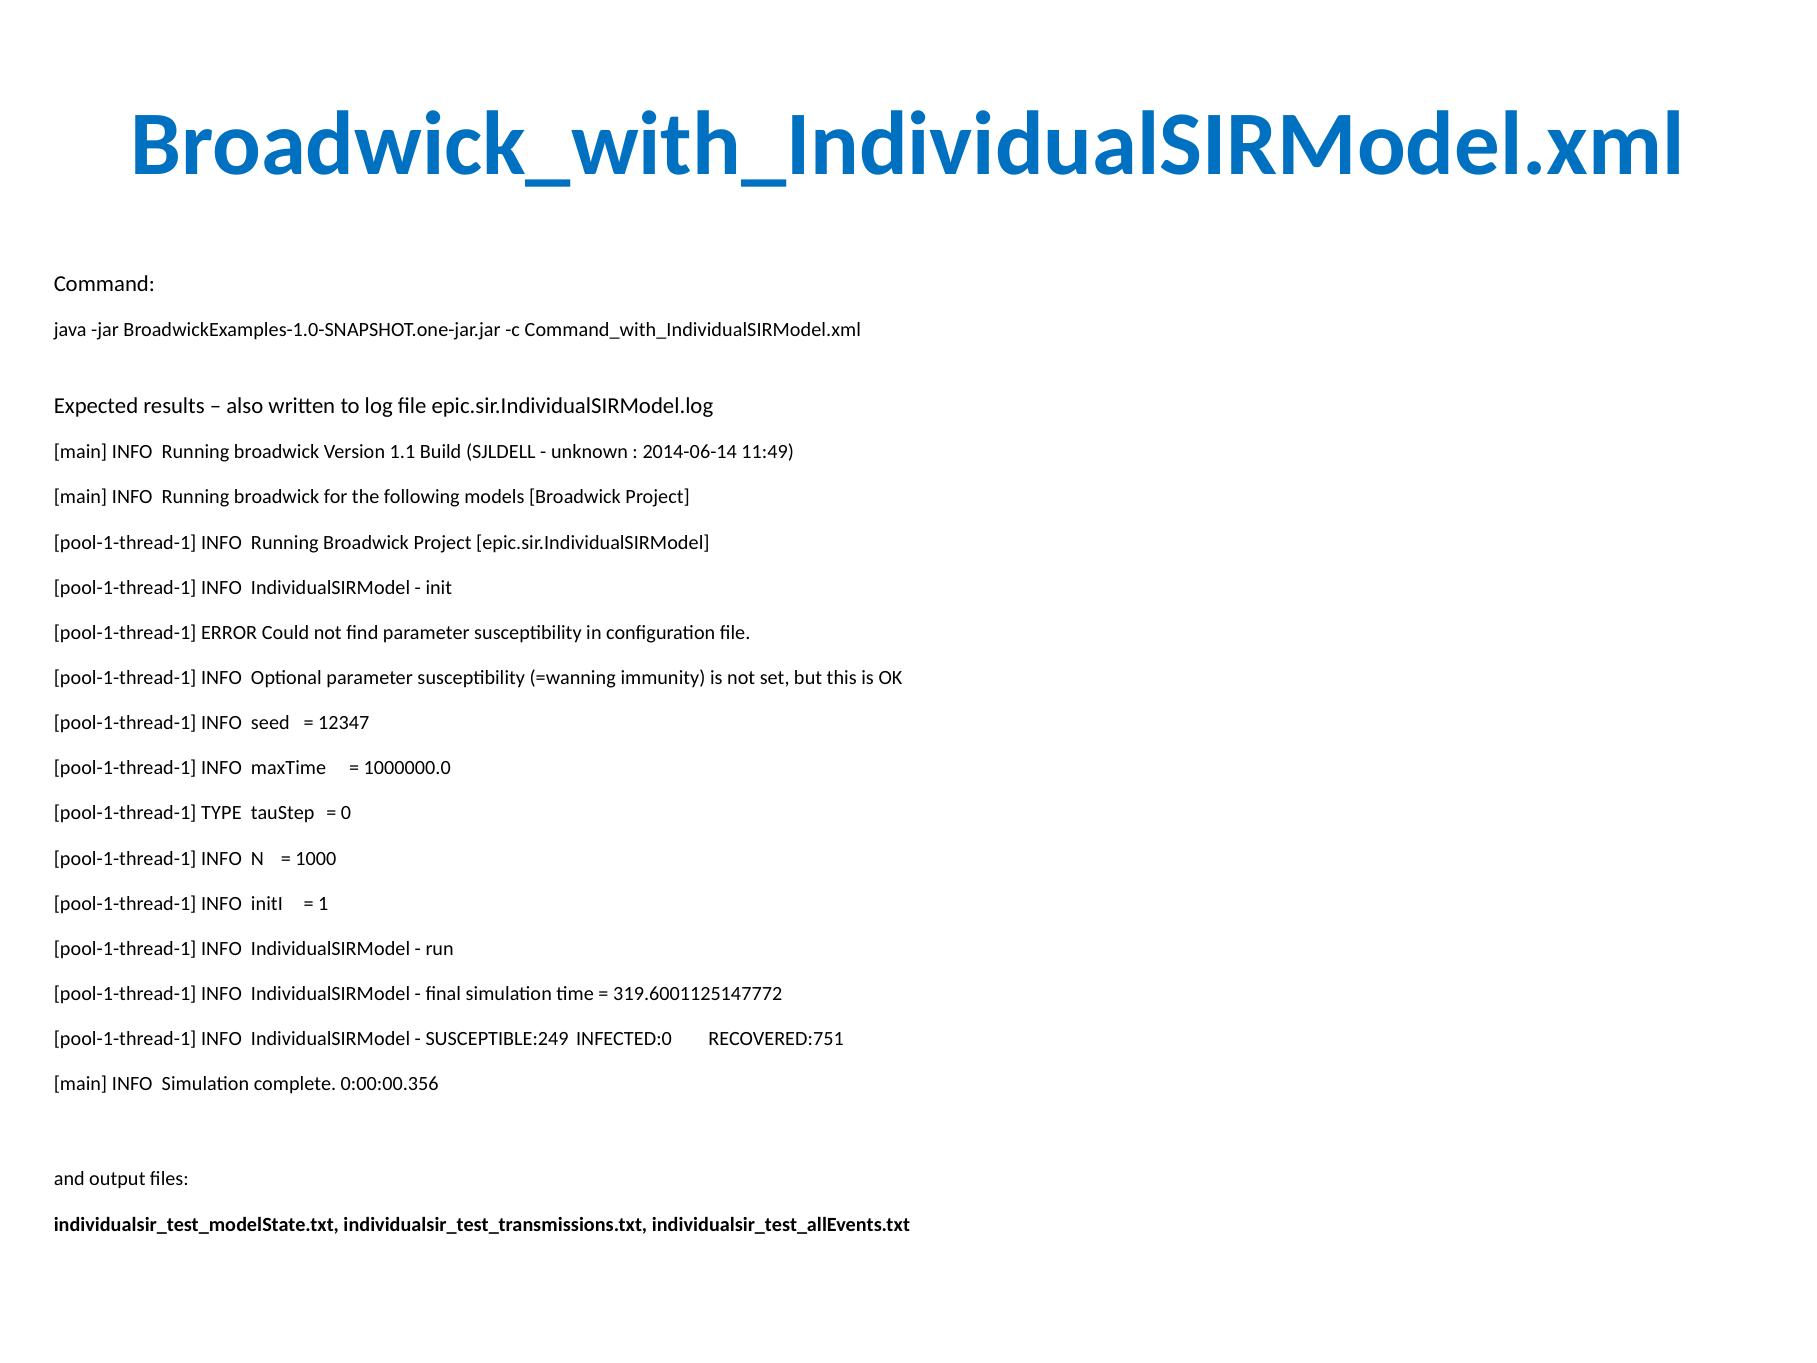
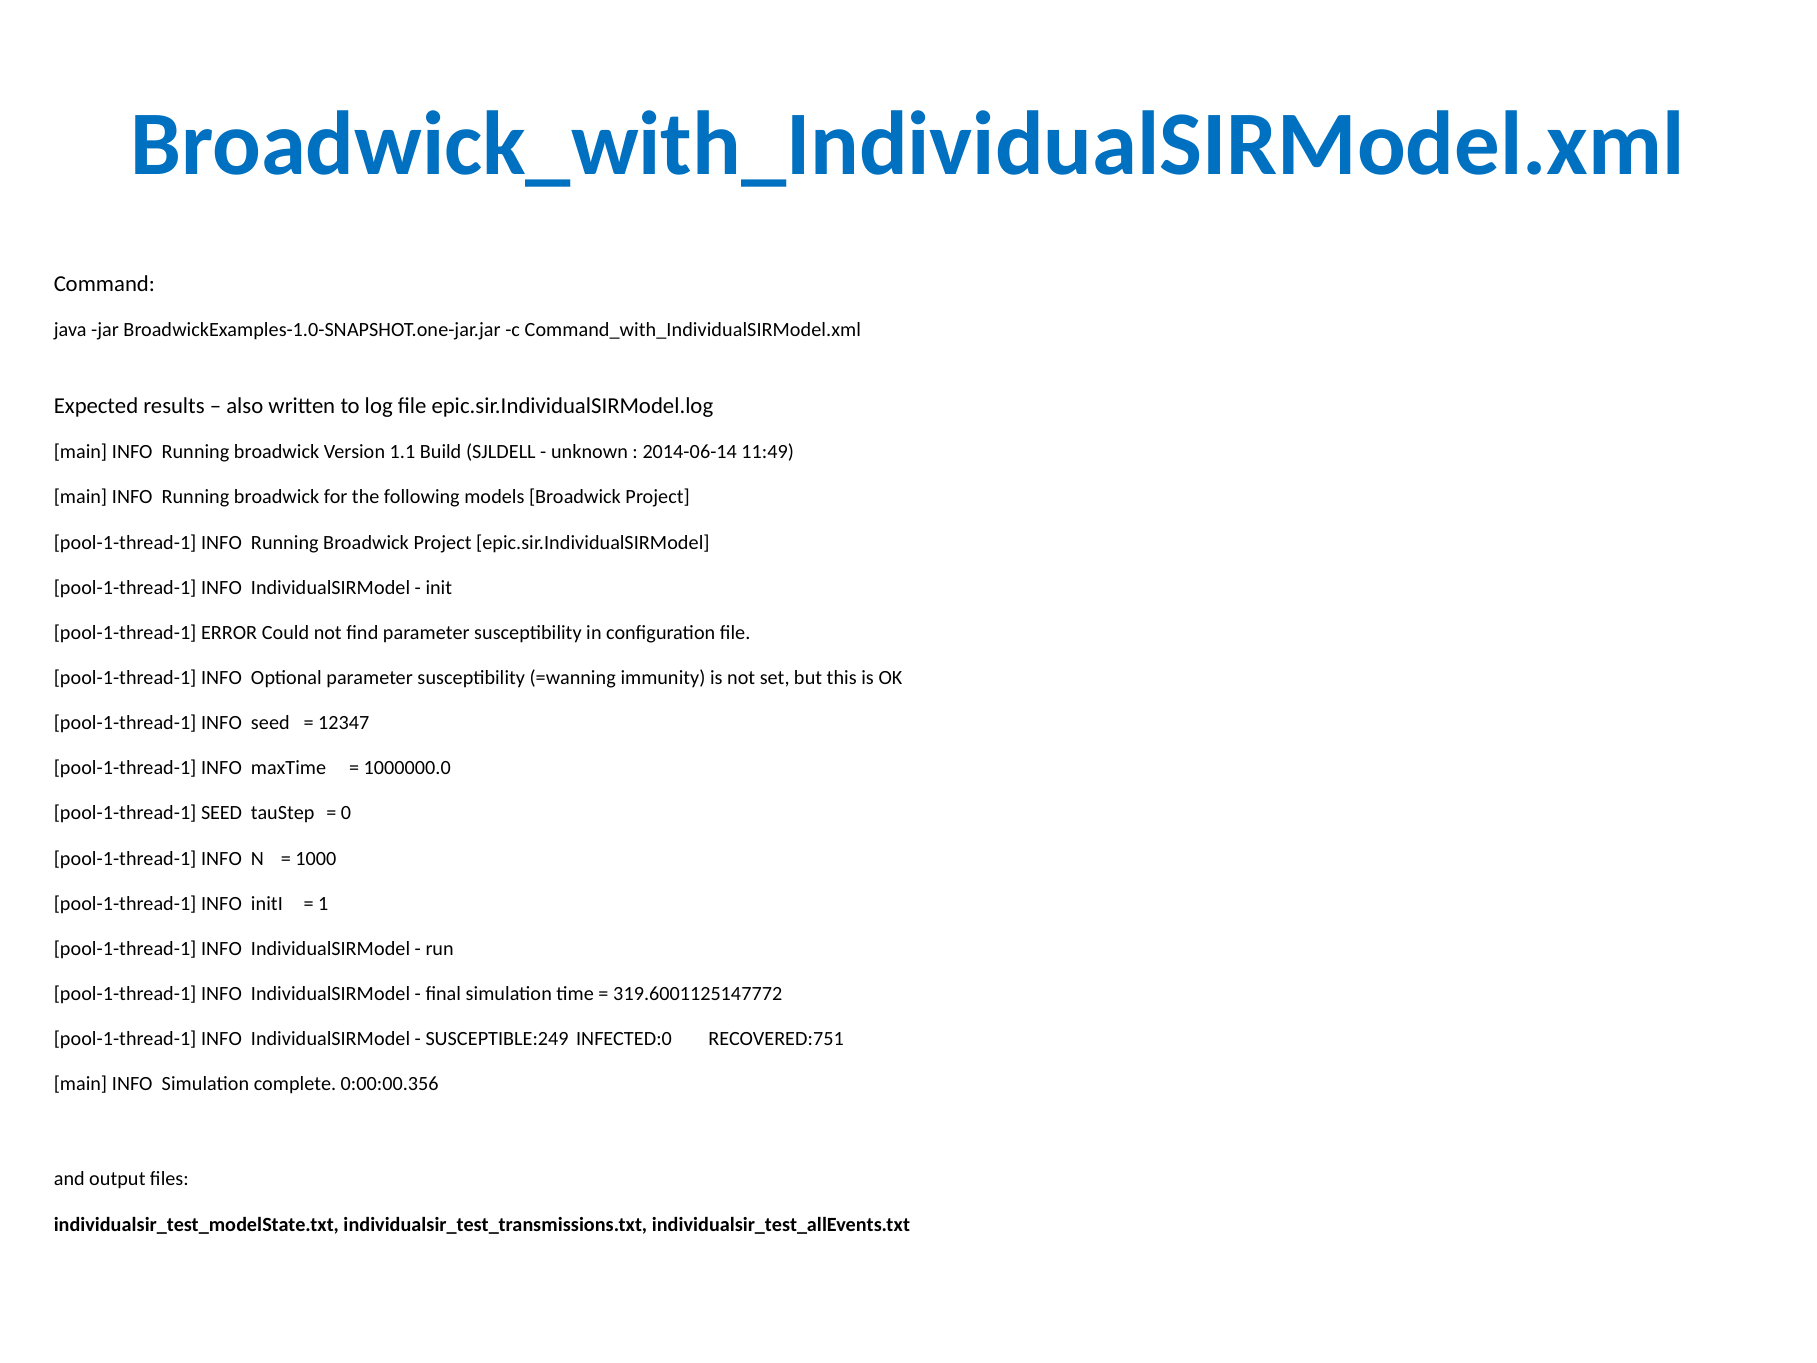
pool-1-thread-1 TYPE: TYPE -> SEED
